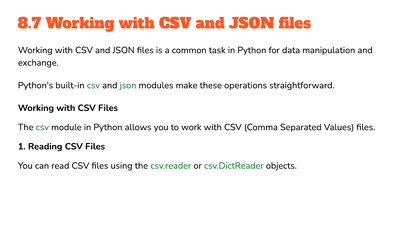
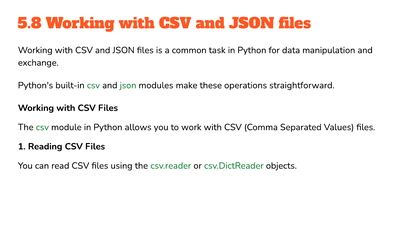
8.7: 8.7 -> 5.8
